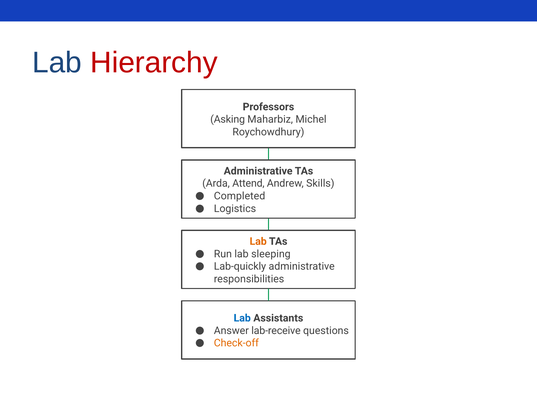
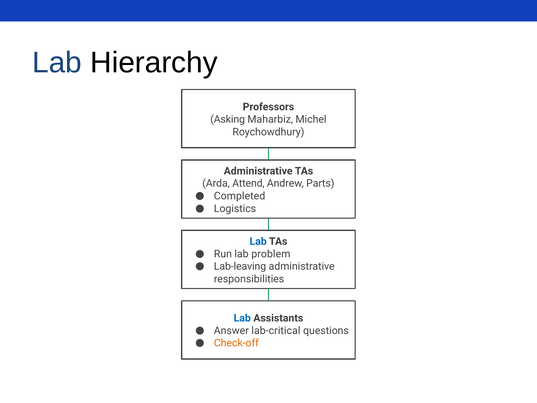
Hierarchy colour: red -> black
Skills: Skills -> Parts
Lab at (258, 241) colour: orange -> blue
sleeping: sleeping -> problem
Lab-quickly: Lab-quickly -> Lab-leaving
lab-receive: lab-receive -> lab-critical
